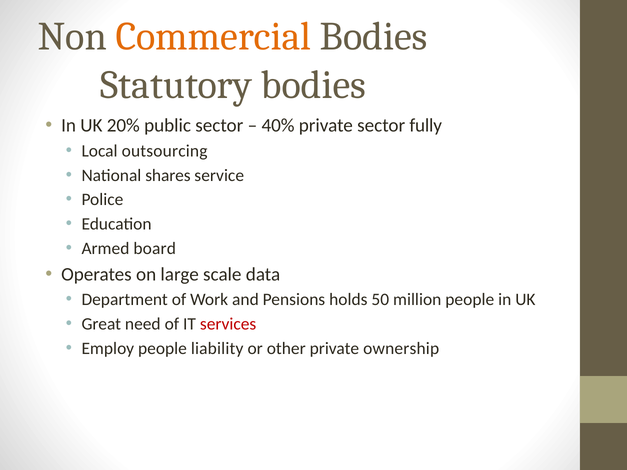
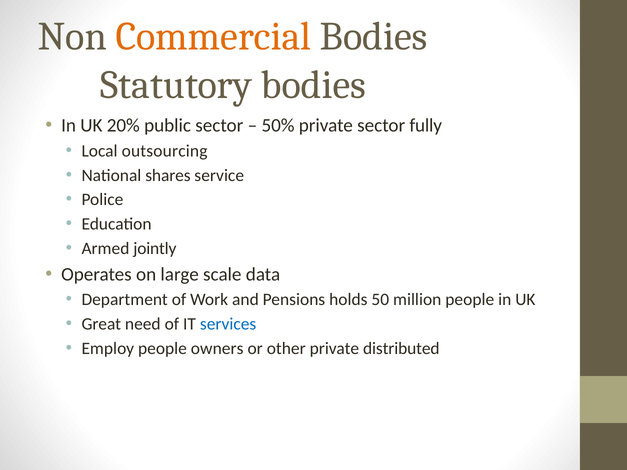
40%: 40% -> 50%
board: board -> jointly
services colour: red -> blue
liability: liability -> owners
ownership: ownership -> distributed
